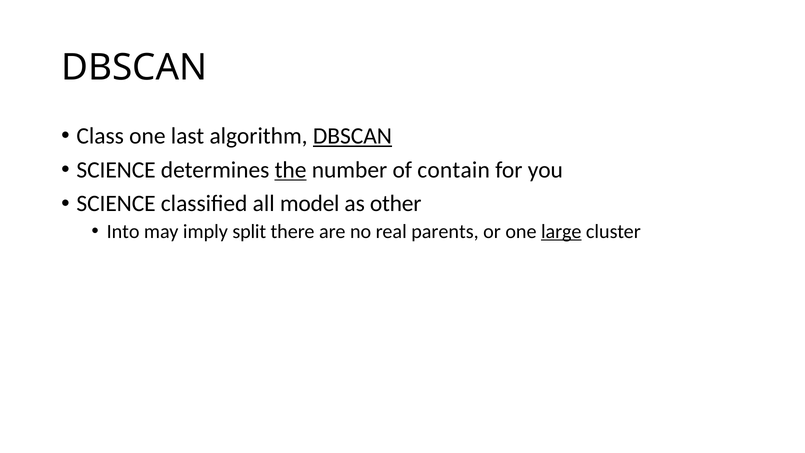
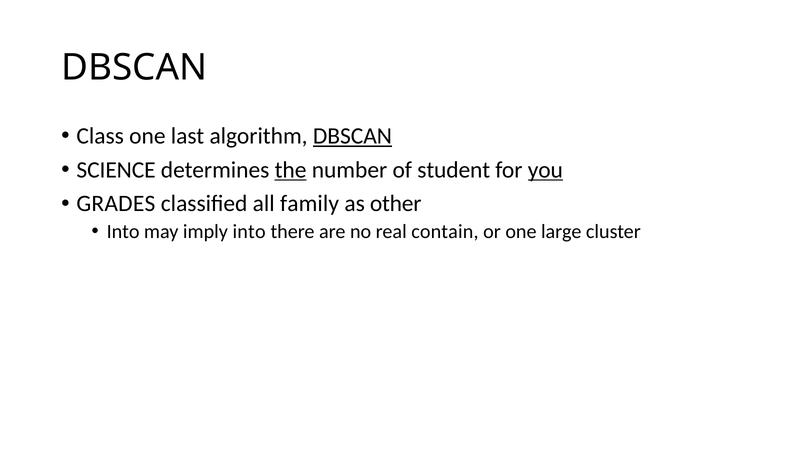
contain: contain -> student
you underline: none -> present
SCIENCE at (116, 204): SCIENCE -> GRADES
model: model -> family
imply split: split -> into
parents: parents -> contain
large underline: present -> none
